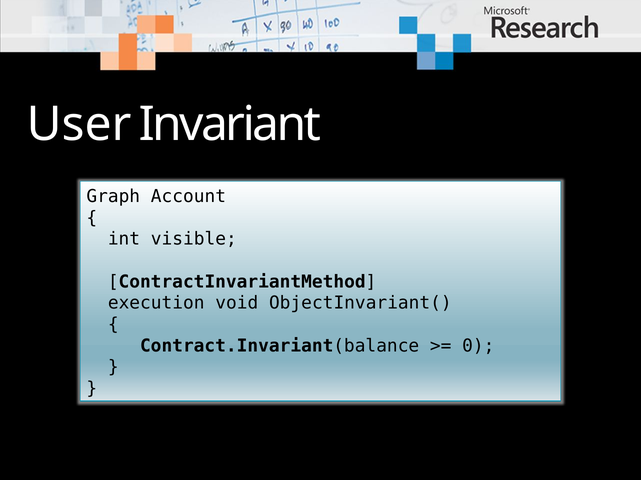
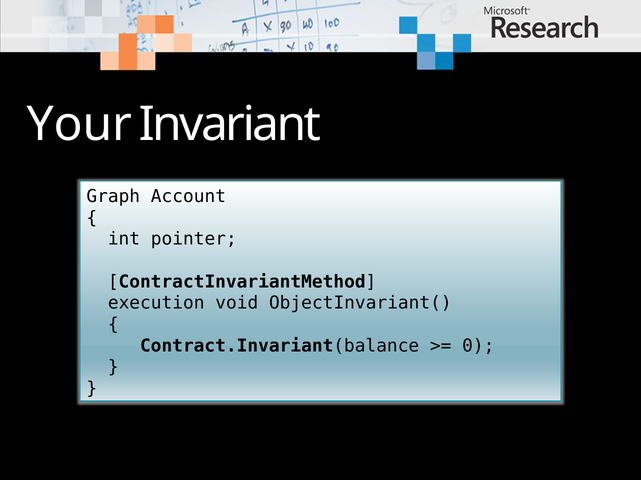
User: User -> Your
visible: visible -> pointer
